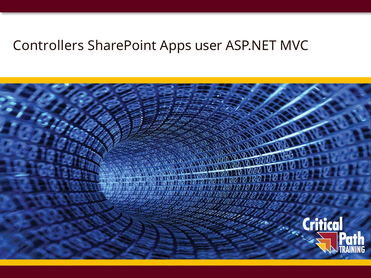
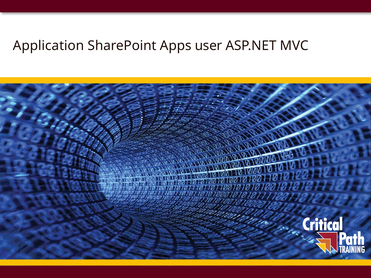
Controllers: Controllers -> Application
